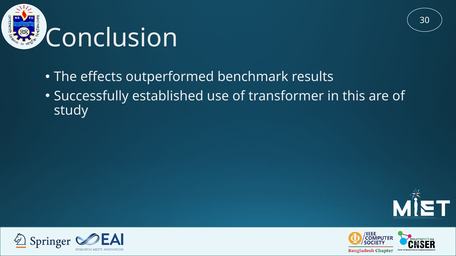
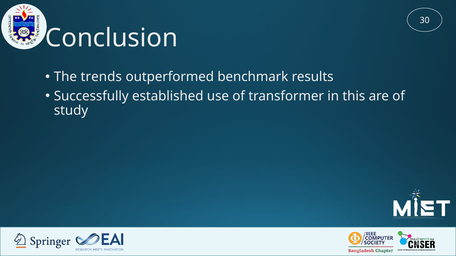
effects: effects -> trends
